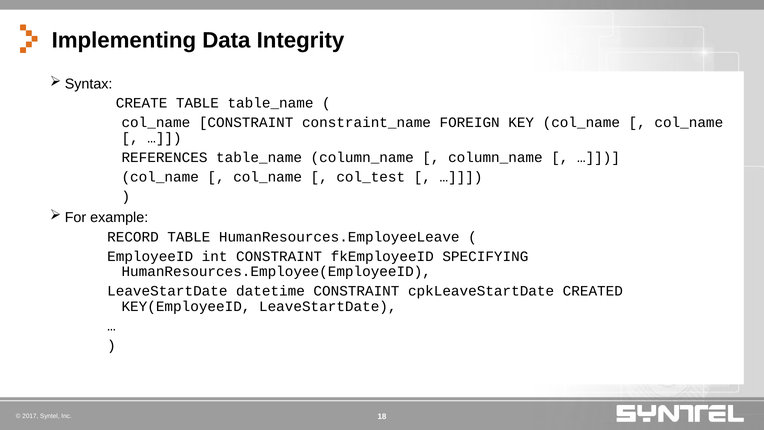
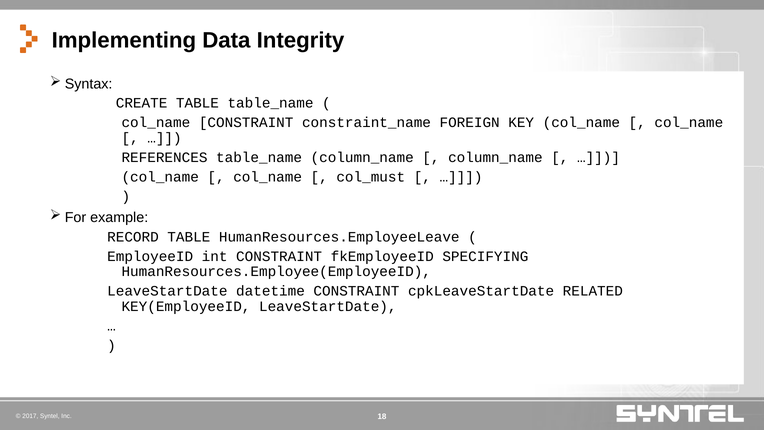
col_test: col_test -> col_must
CREATED: CREATED -> RELATED
